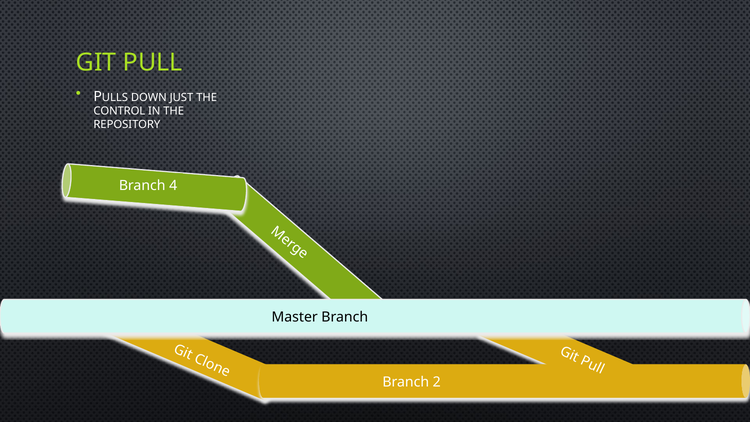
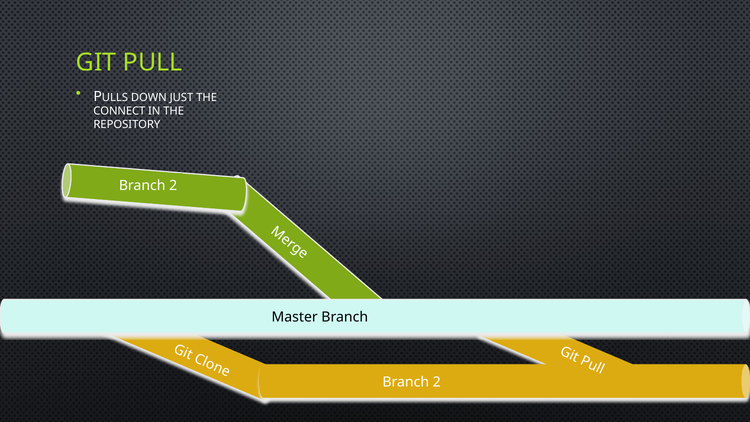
CONTROL: CONTROL -> CONNECT
4 at (173, 185): 4 -> 2
